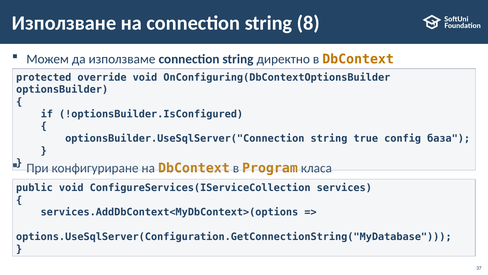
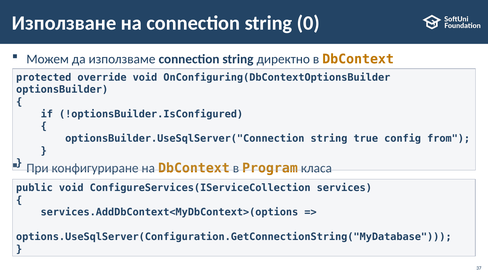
8: 8 -> 0
база: база -> from
